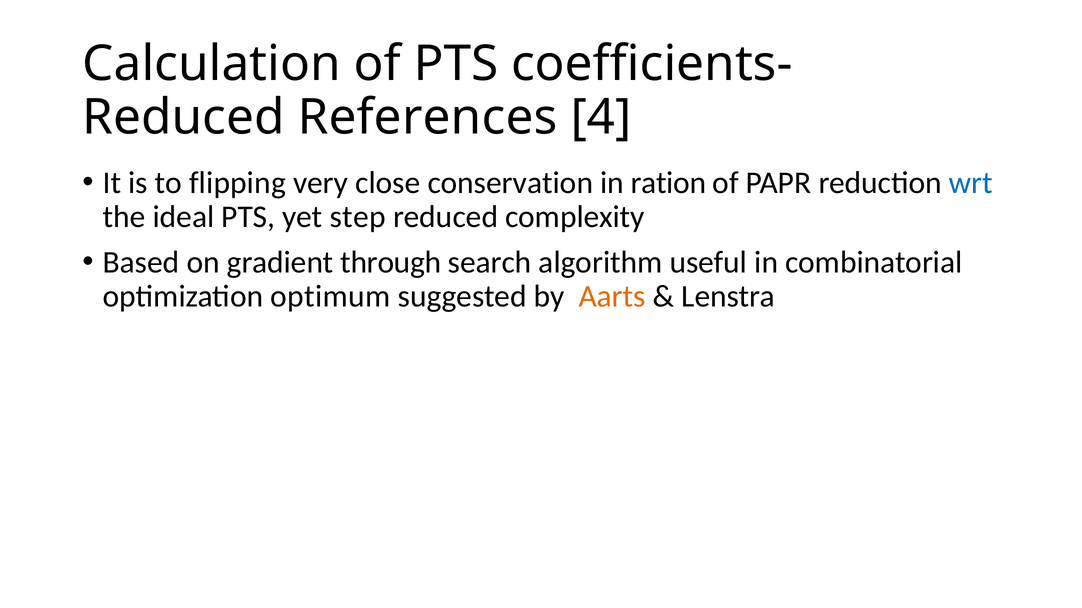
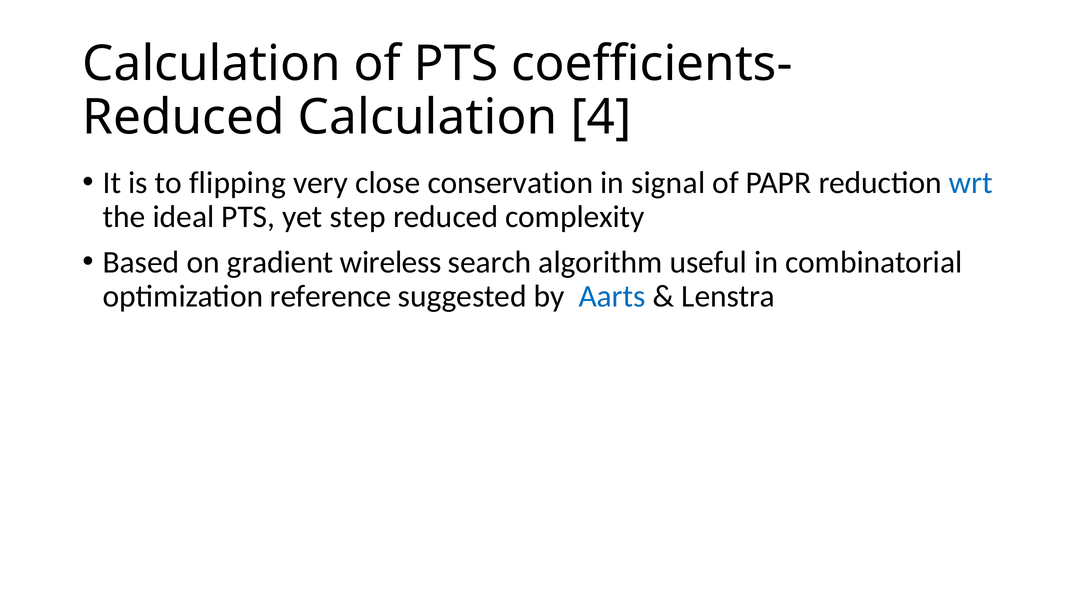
Reduced References: References -> Calculation
ration: ration -> signal
through: through -> wireless
optimum: optimum -> reference
Aarts colour: orange -> blue
